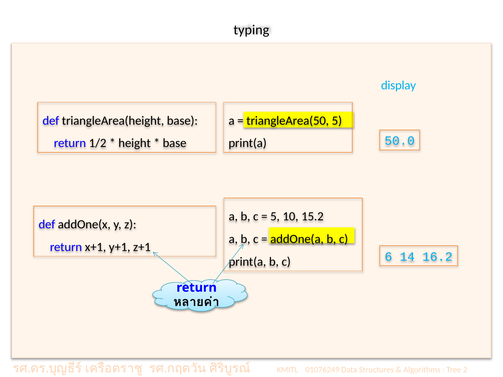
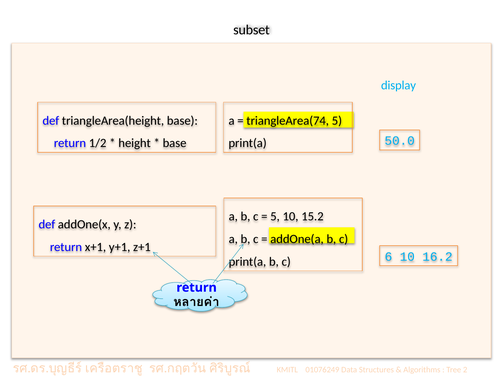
typing: typing -> subset
triangleArea(50: triangleArea(50 -> triangleArea(74
6 14: 14 -> 10
